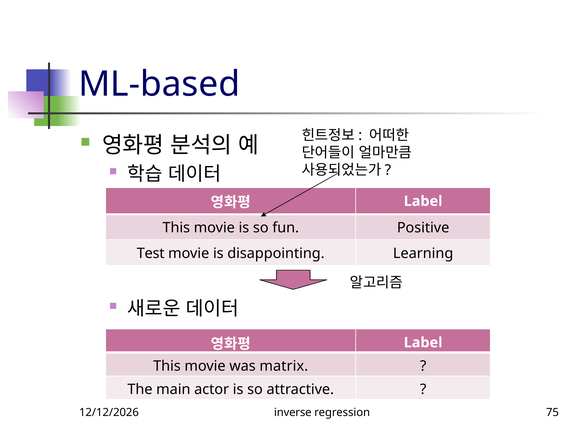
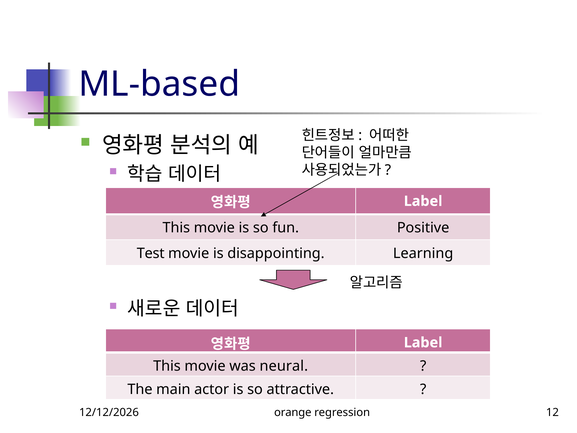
matrix: matrix -> neural
inverse: inverse -> orange
75: 75 -> 12
